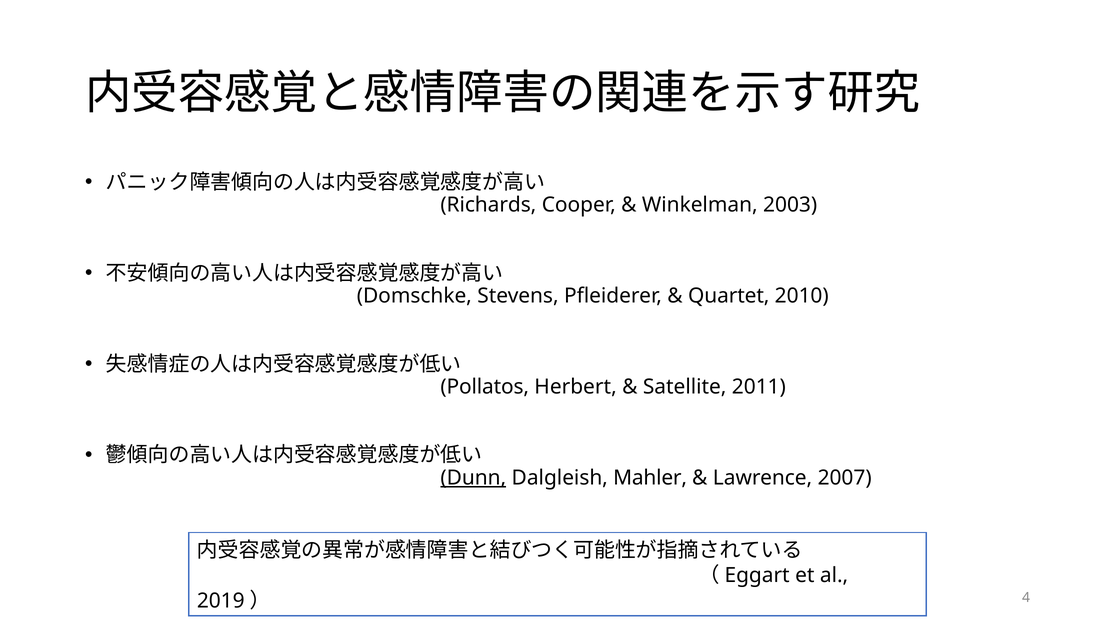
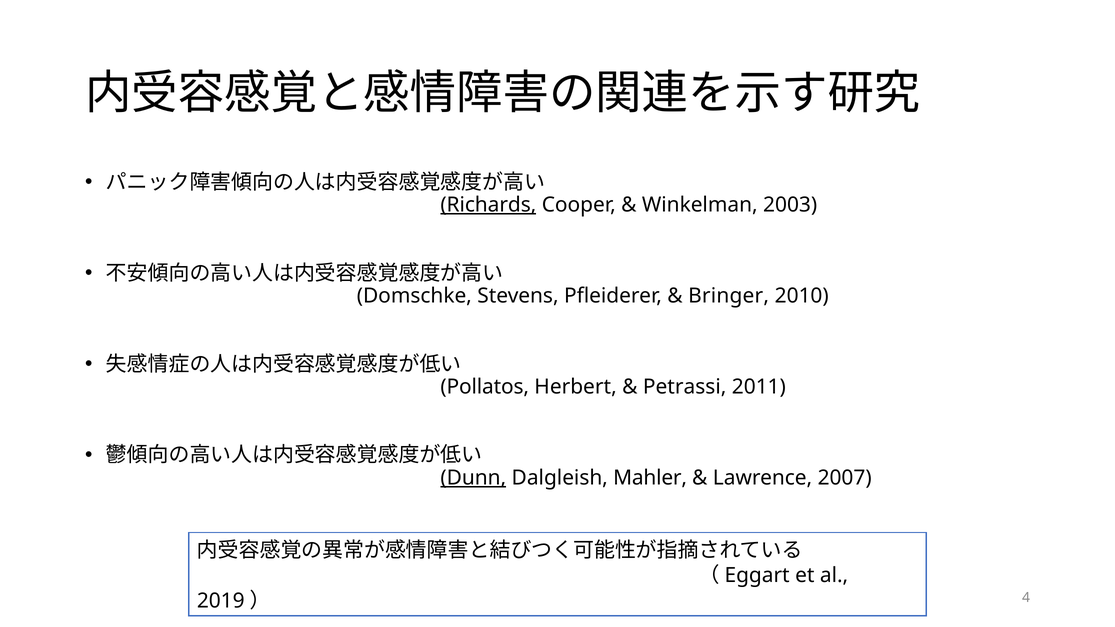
Richards underline: none -> present
Quartet: Quartet -> Bringer
Satellite: Satellite -> Petrassi
